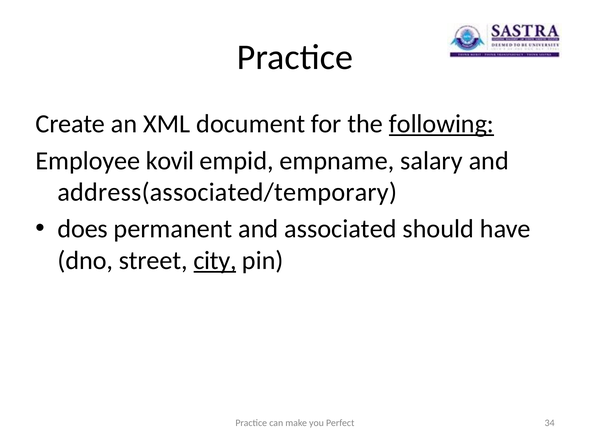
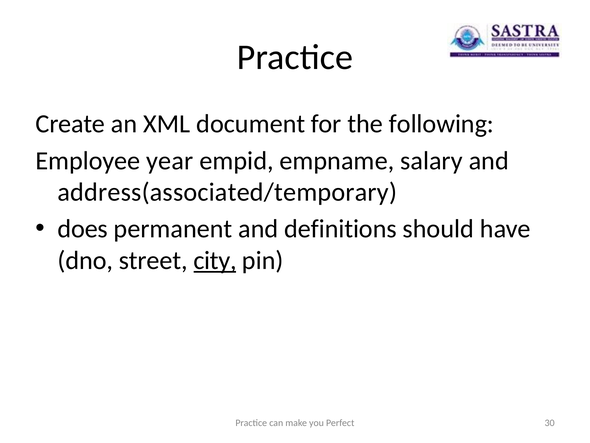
following underline: present -> none
kovil: kovil -> year
associated: associated -> definitions
34: 34 -> 30
